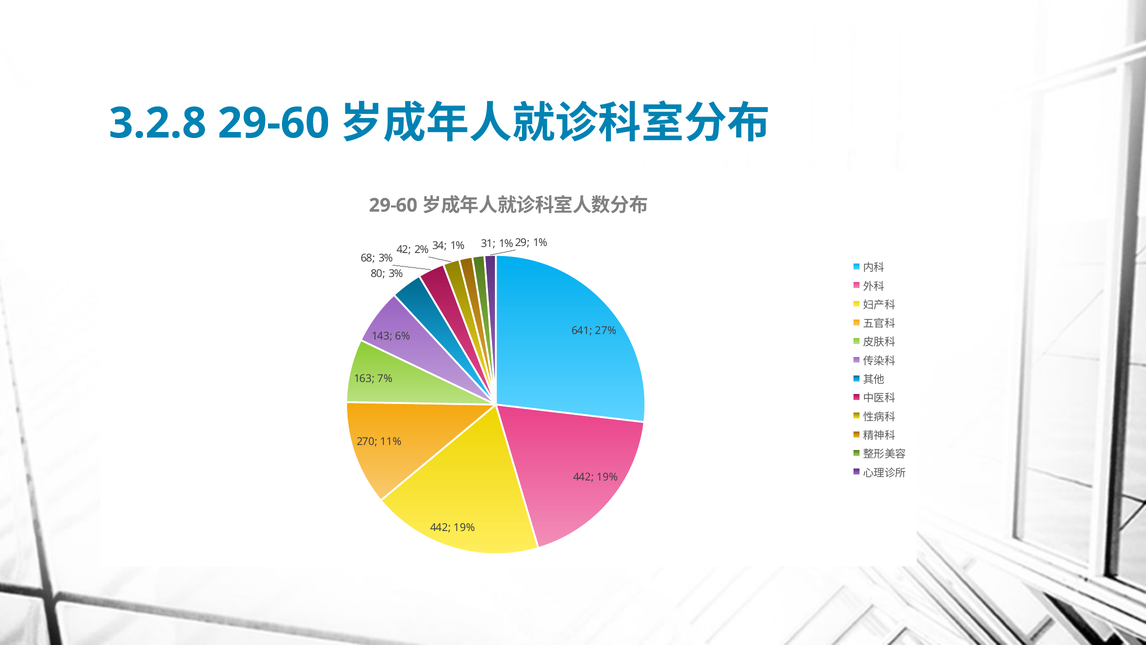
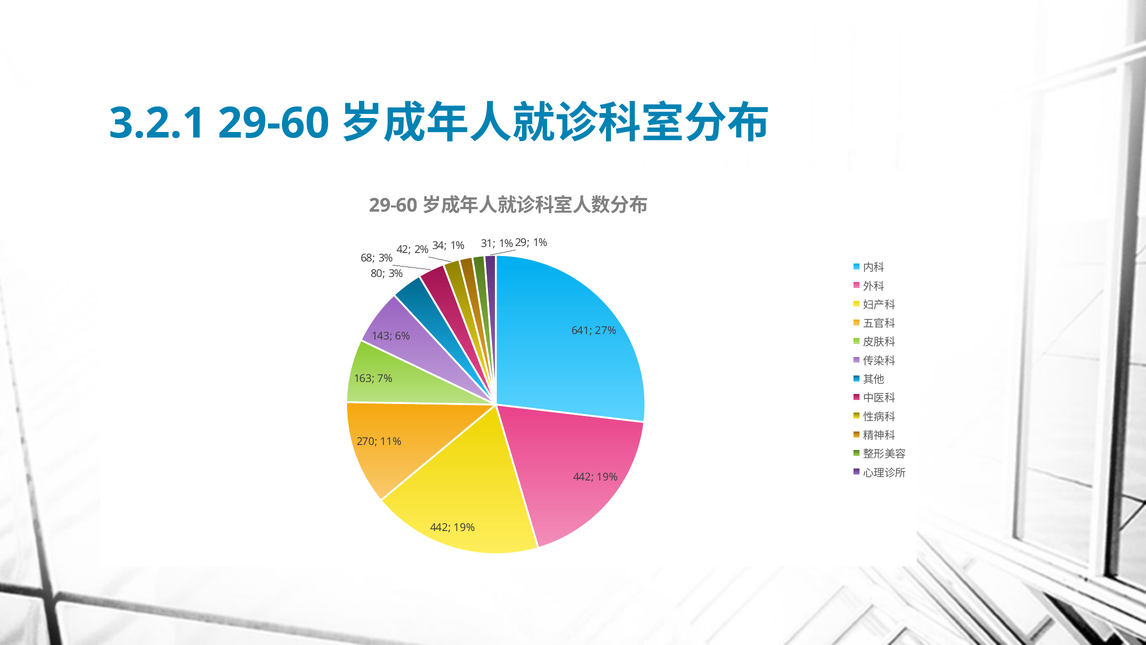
3.2.8: 3.2.8 -> 3.2.1
